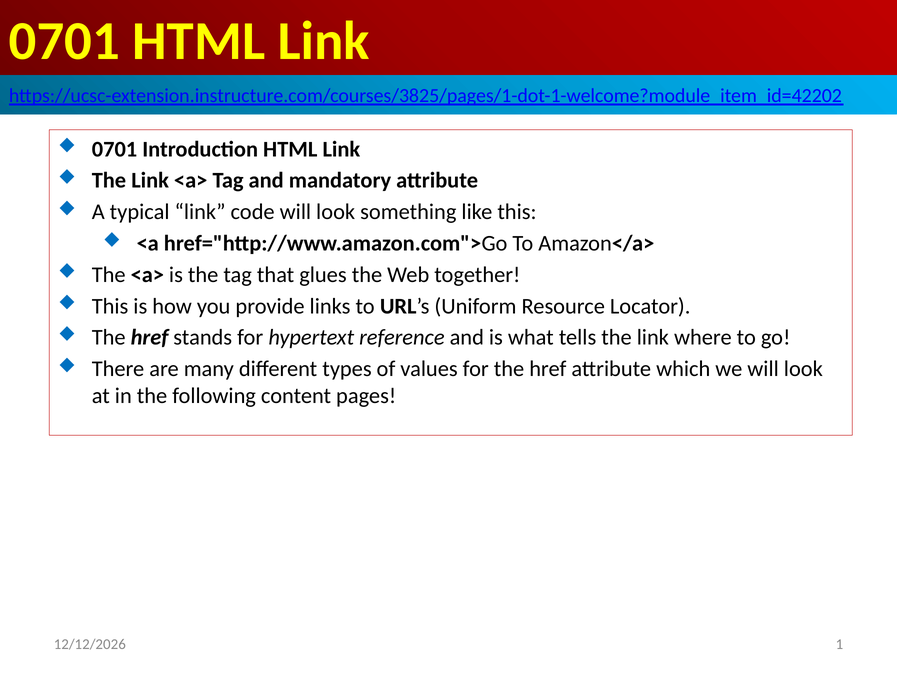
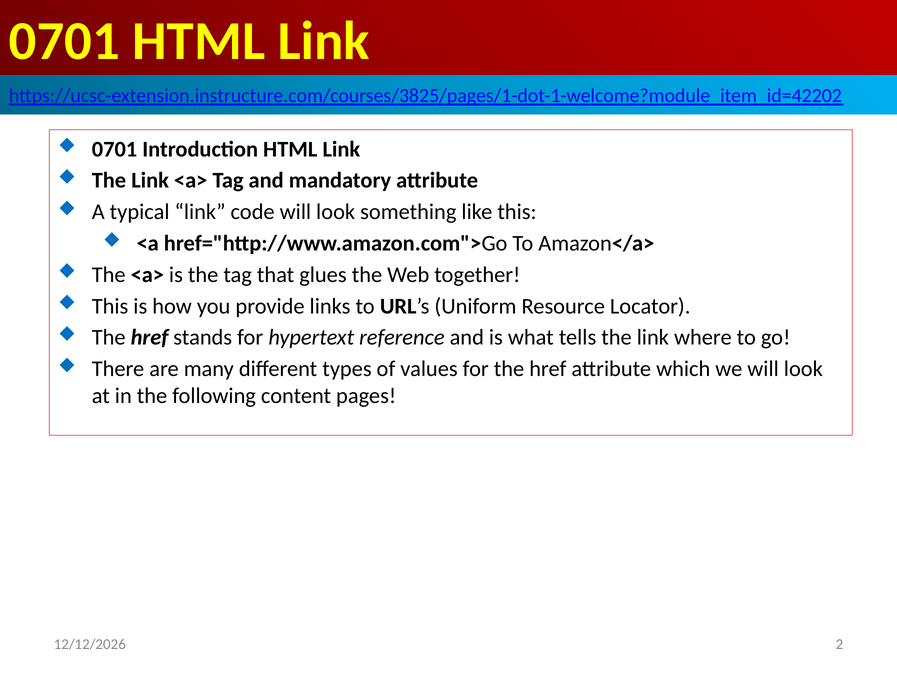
1: 1 -> 2
